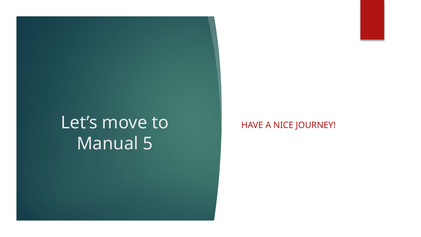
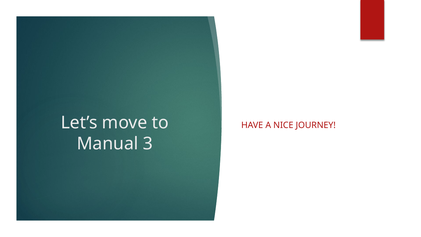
5: 5 -> 3
